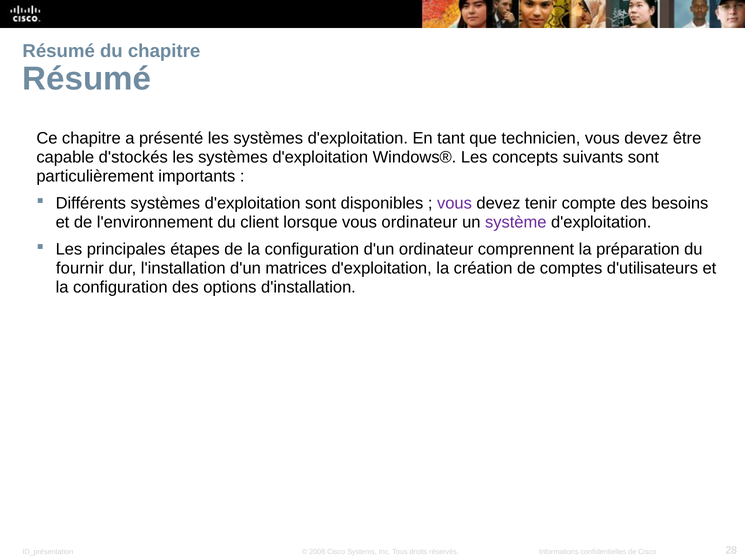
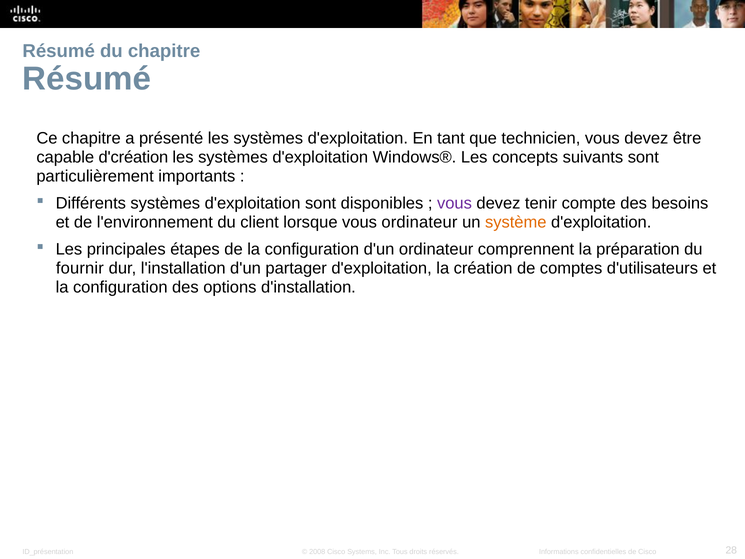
d'stockés: d'stockés -> d'création
système colour: purple -> orange
matrices: matrices -> partager
